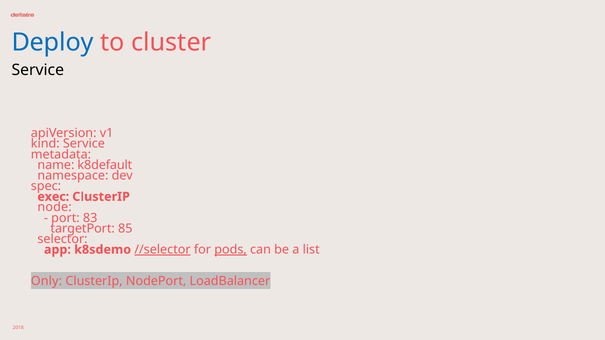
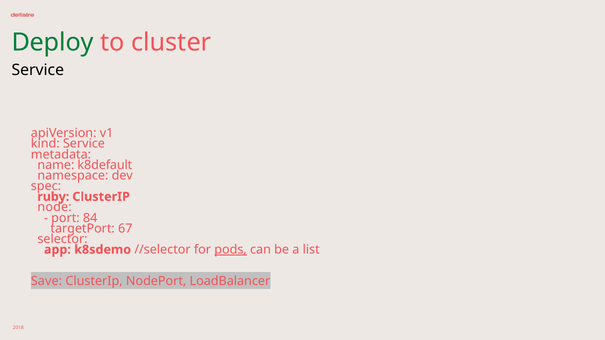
Deploy colour: blue -> green
exec: exec -> ruby
83: 83 -> 84
85: 85 -> 67
//selector underline: present -> none
Only: Only -> Save
